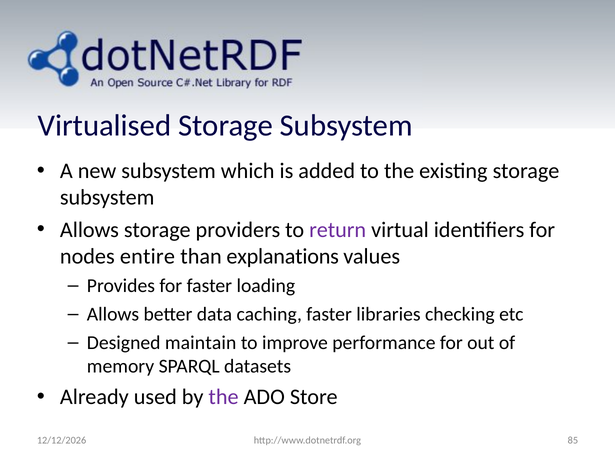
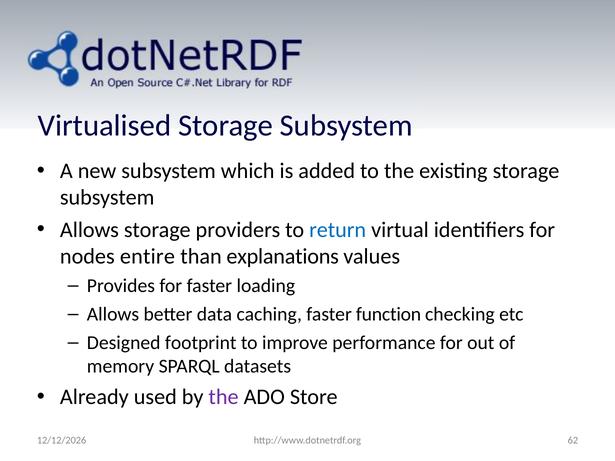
return colour: purple -> blue
libraries: libraries -> function
maintain: maintain -> footprint
85: 85 -> 62
